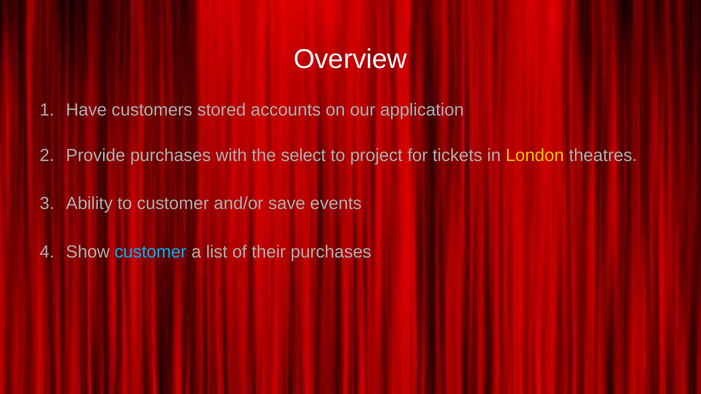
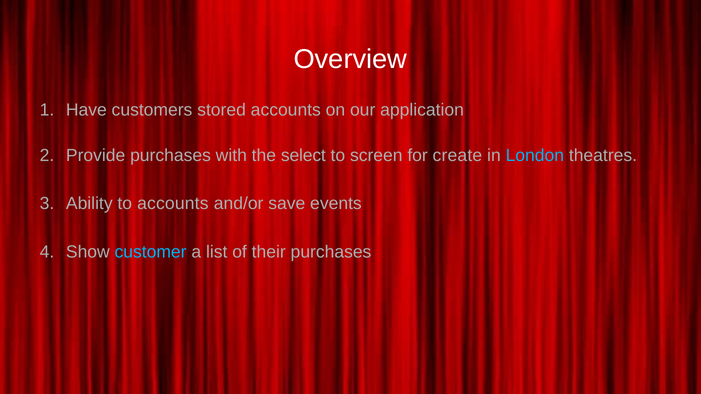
project: project -> screen
tickets: tickets -> create
London colour: yellow -> light blue
to customer: customer -> accounts
